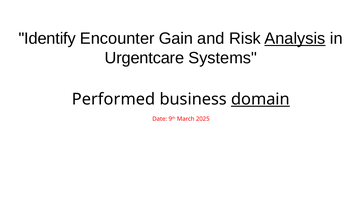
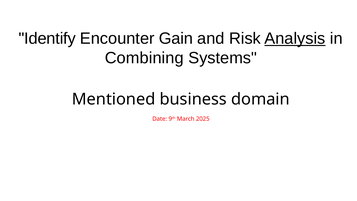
Urgentcare: Urgentcare -> Combining
Performed: Performed -> Mentioned
domain underline: present -> none
